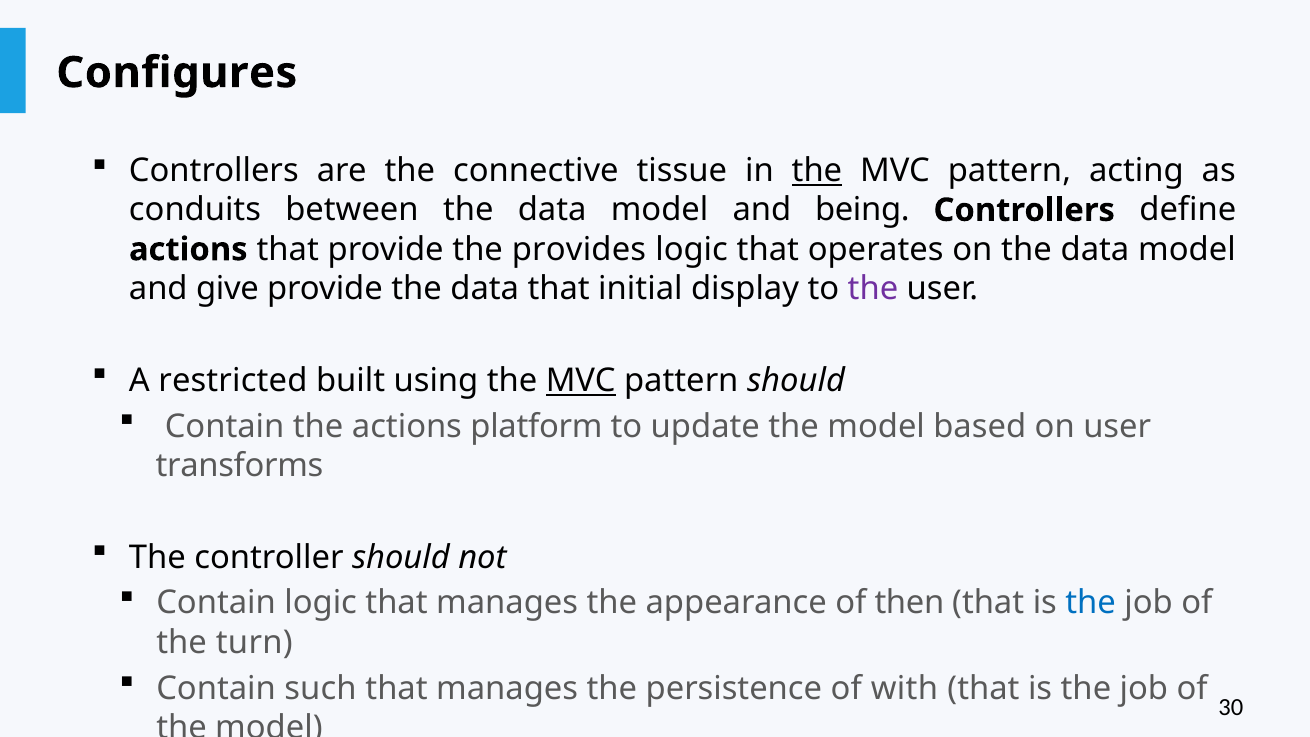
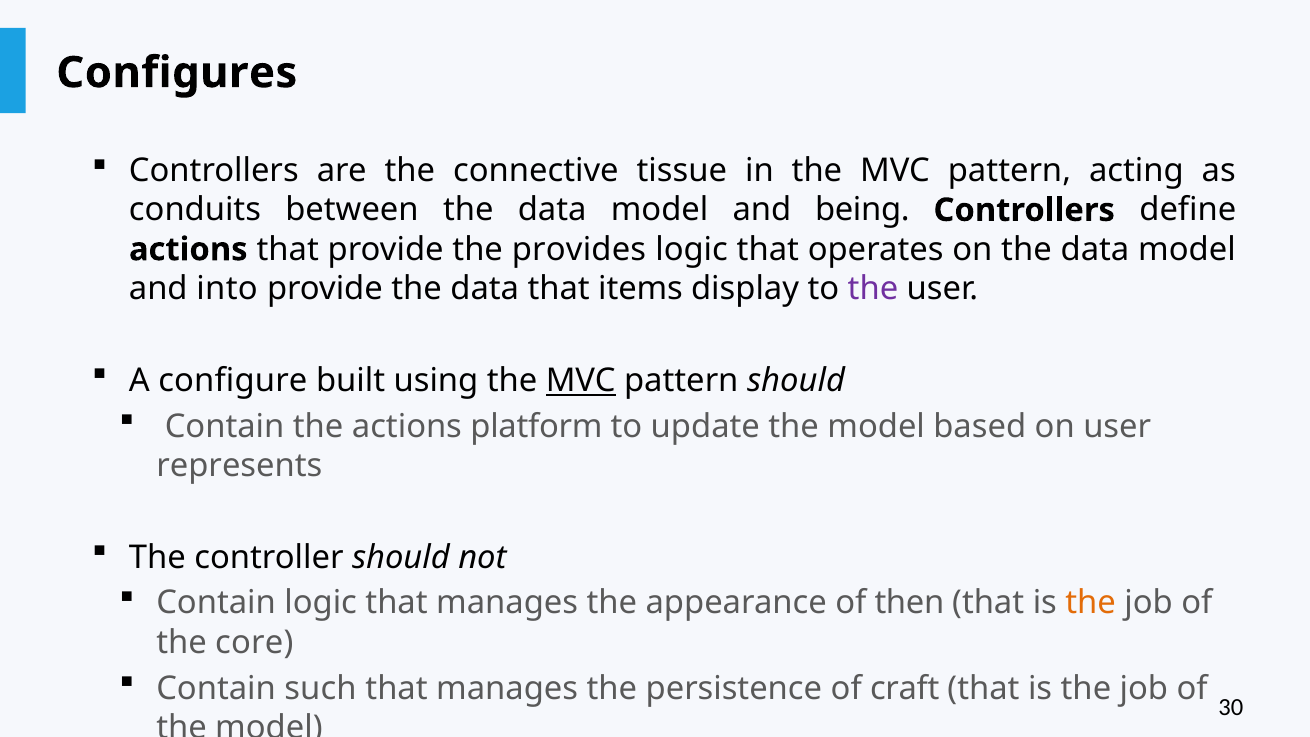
the at (817, 171) underline: present -> none
give: give -> into
initial: initial -> items
restricted: restricted -> configure
transforms: transforms -> represents
the at (1091, 603) colour: blue -> orange
turn: turn -> core
with: with -> craft
